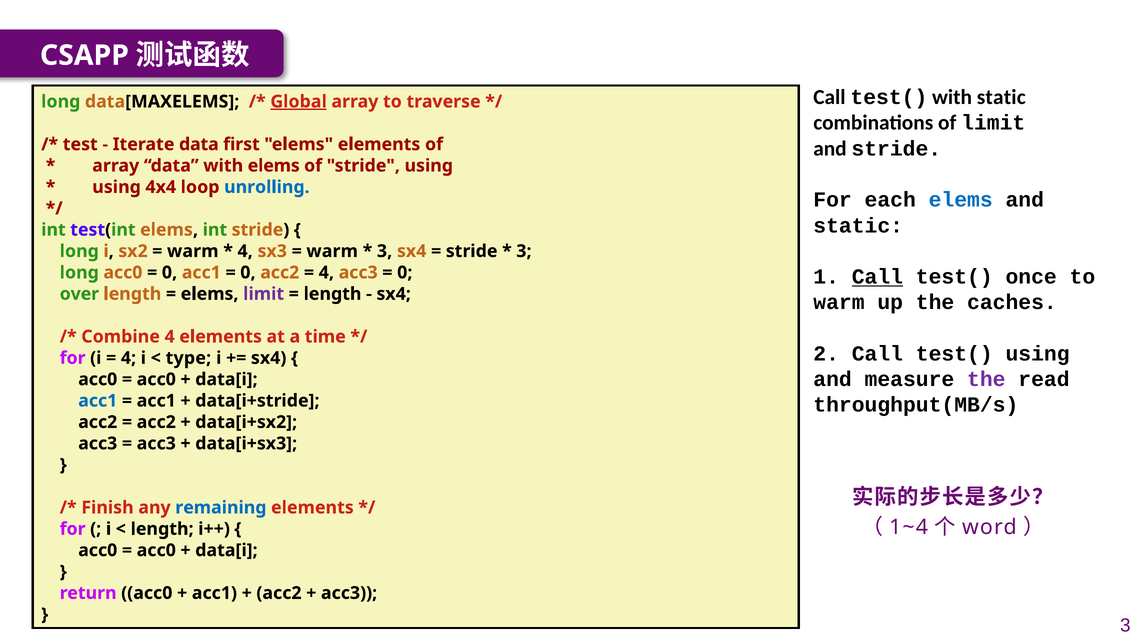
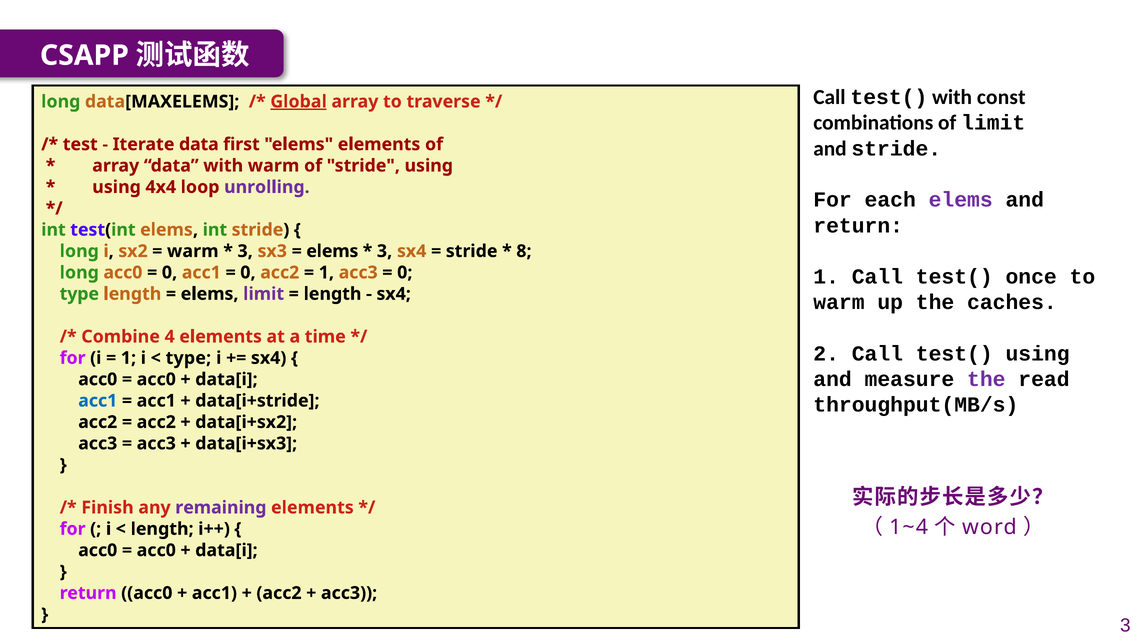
with static: static -> const
with elems: elems -> warm
unrolling colour: blue -> purple
elems at (961, 200) colour: blue -> purple
static at (858, 225): static -> return
4 at (245, 251): 4 -> 3
warm at (332, 251): warm -> elems
3 at (524, 251): 3 -> 8
Call at (877, 277) underline: present -> none
4 at (326, 272): 4 -> 1
over at (79, 294): over -> type
4 at (128, 358): 4 -> 1
remaining colour: blue -> purple
